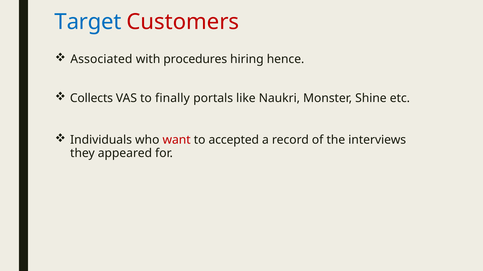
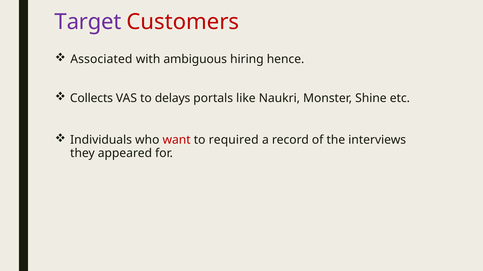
Target colour: blue -> purple
procedures: procedures -> ambiguous
finally: finally -> delays
accepted: accepted -> required
